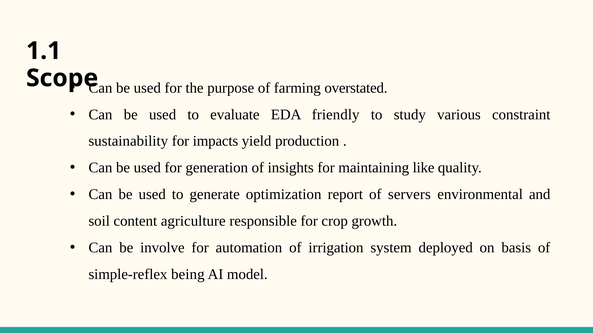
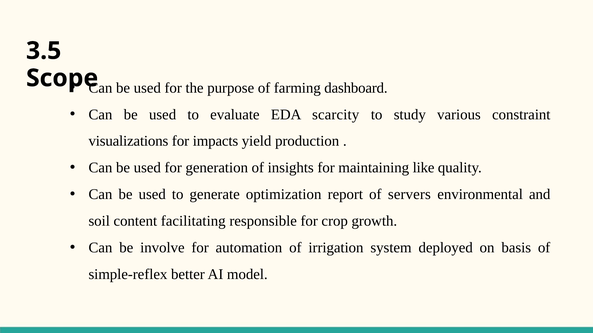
1.1: 1.1 -> 3.5
overstated: overstated -> dashboard
friendly: friendly -> scarcity
sustainability: sustainability -> visualizations
agriculture: agriculture -> facilitating
being: being -> better
